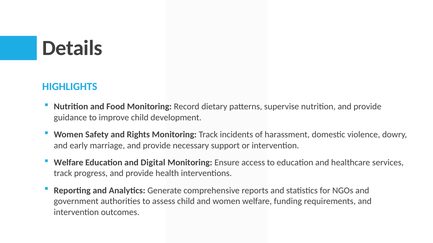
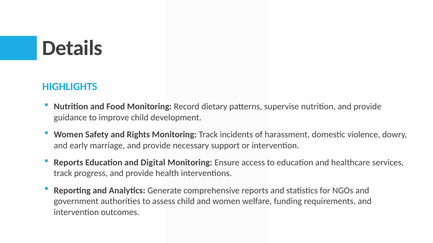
Welfare at (69, 163): Welfare -> Reports
